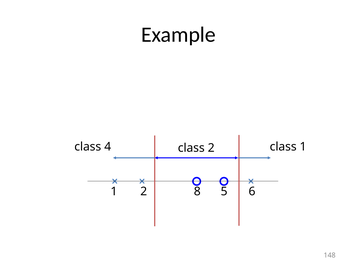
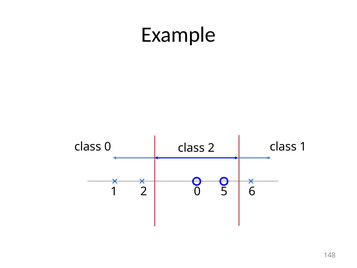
class 4: 4 -> 0
2 8: 8 -> 0
